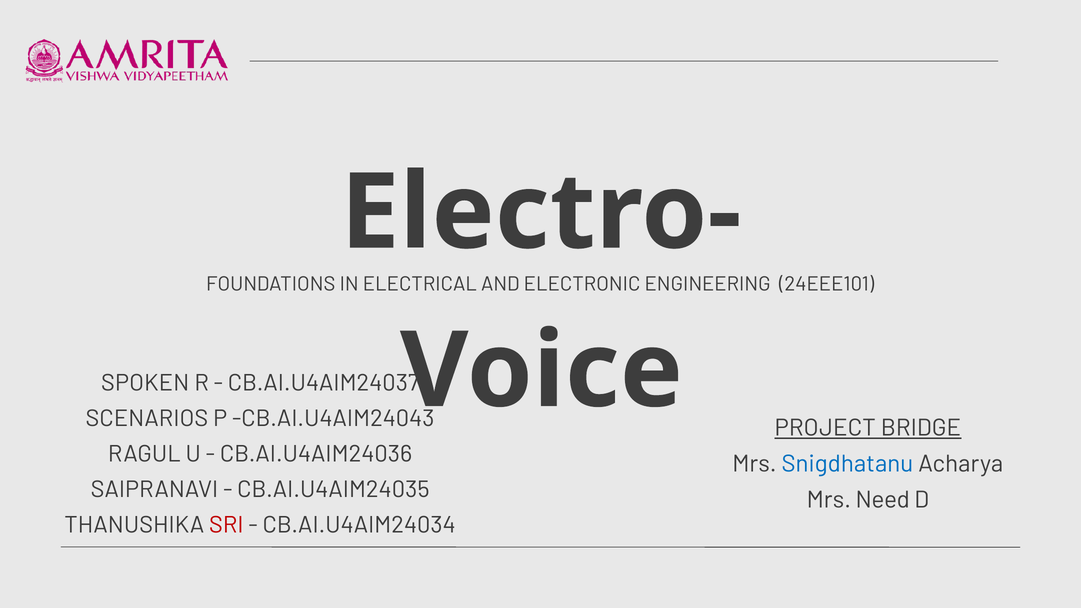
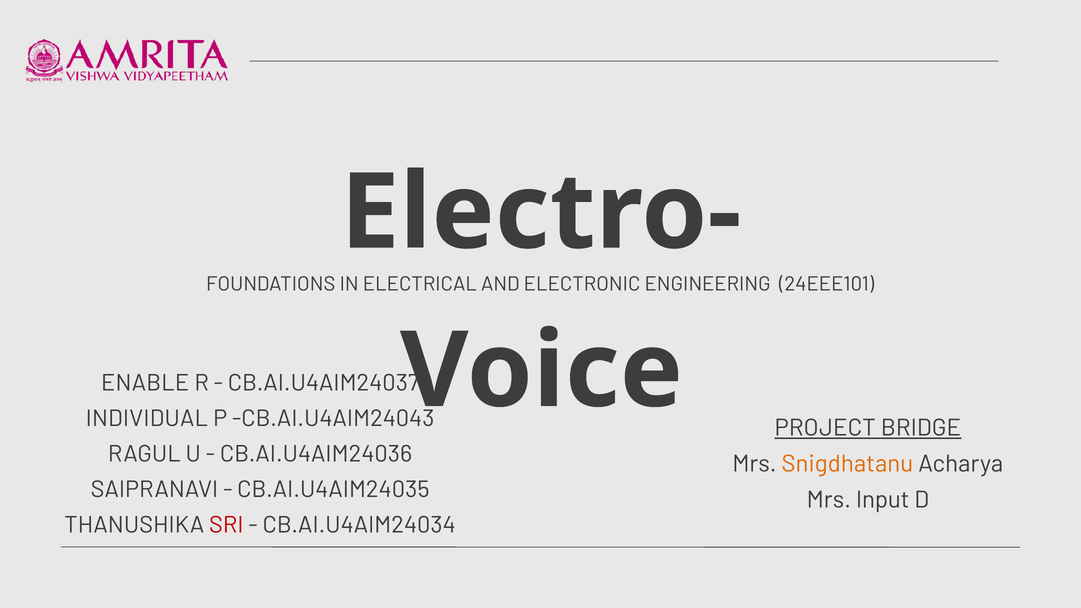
SPOKEN: SPOKEN -> ENABLE
SCENARIOS: SCENARIOS -> INDIVIDUAL
Snigdhatanu colour: blue -> orange
Need: Need -> Input
